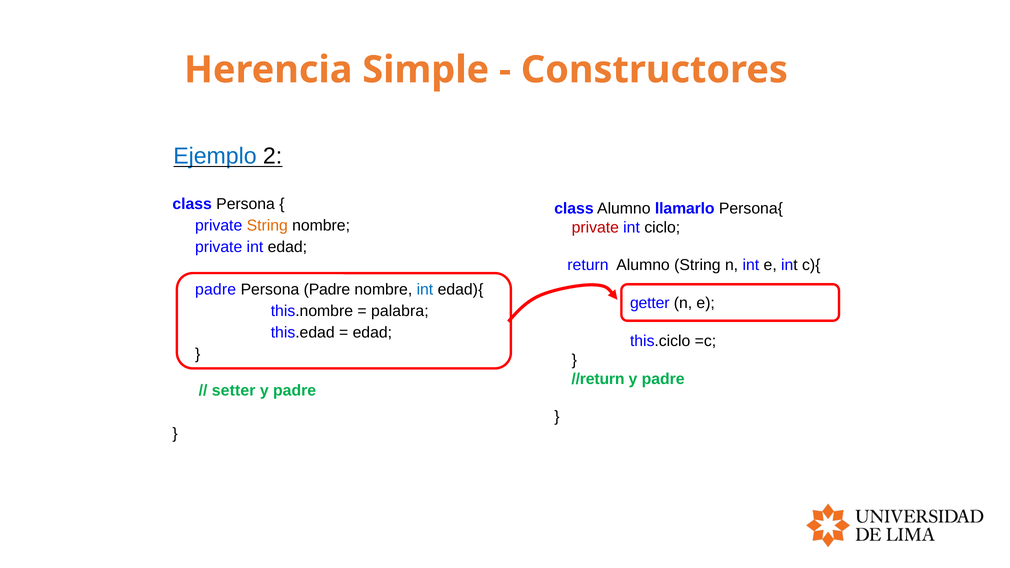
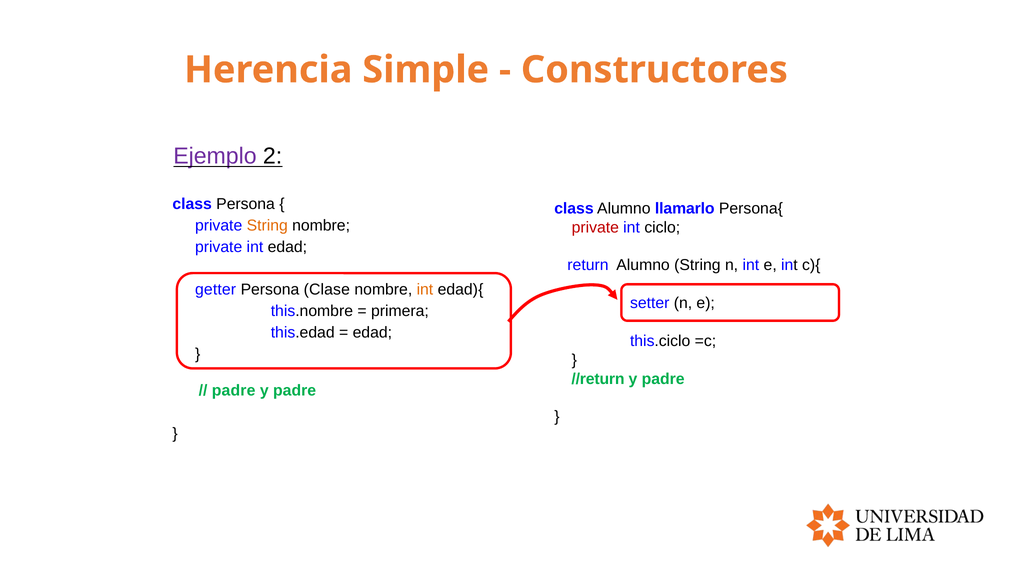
Ejemplo colour: blue -> purple
padre at (216, 290): padre -> getter
Persona Padre: Padre -> Clase
int at (425, 290) colour: blue -> orange
getter: getter -> setter
palabra: palabra -> primera
setter at (234, 391): setter -> padre
